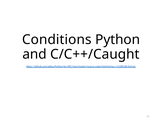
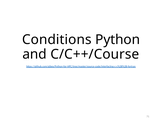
C/C++/Caught: C/C++/Caught -> C/C++/Course
